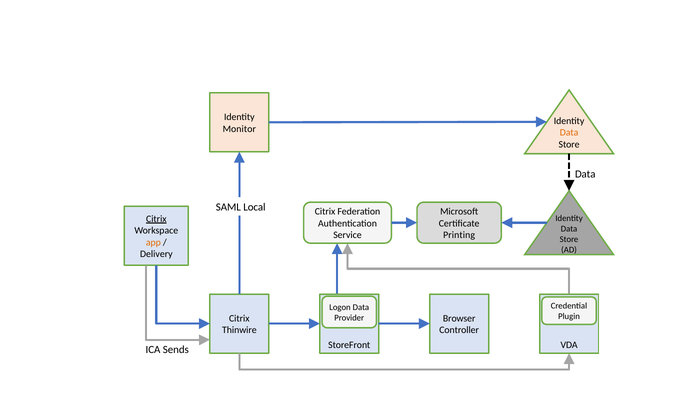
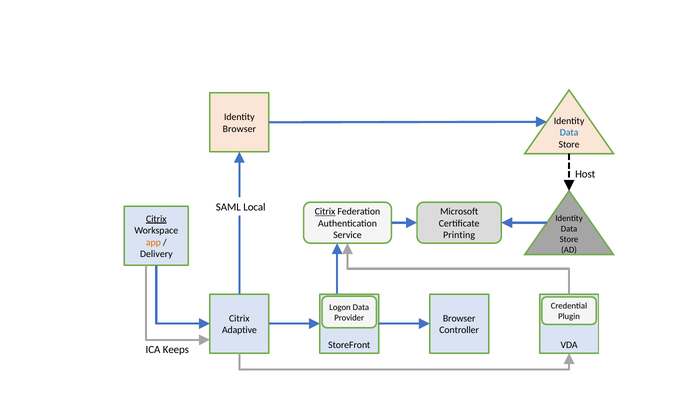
Monitor at (239, 129): Monitor -> Browser
Data at (569, 132) colour: orange -> blue
Data at (585, 174): Data -> Host
Citrix at (325, 211) underline: none -> present
Thinwire: Thinwire -> Adaptive
Sends: Sends -> Keeps
